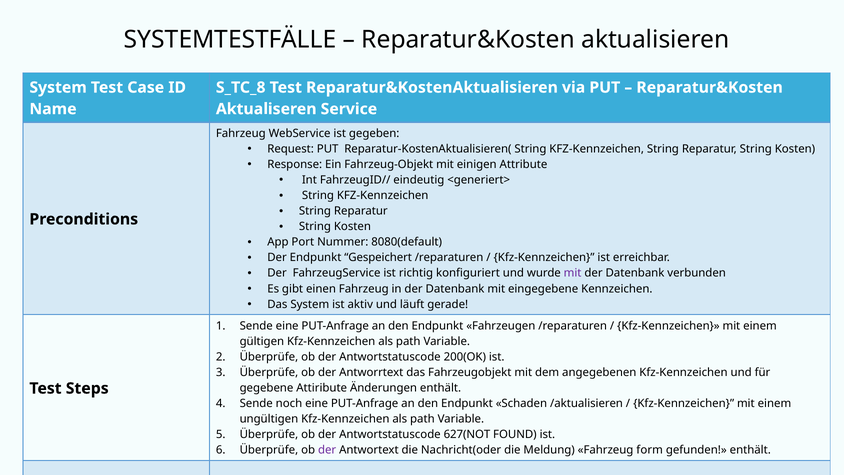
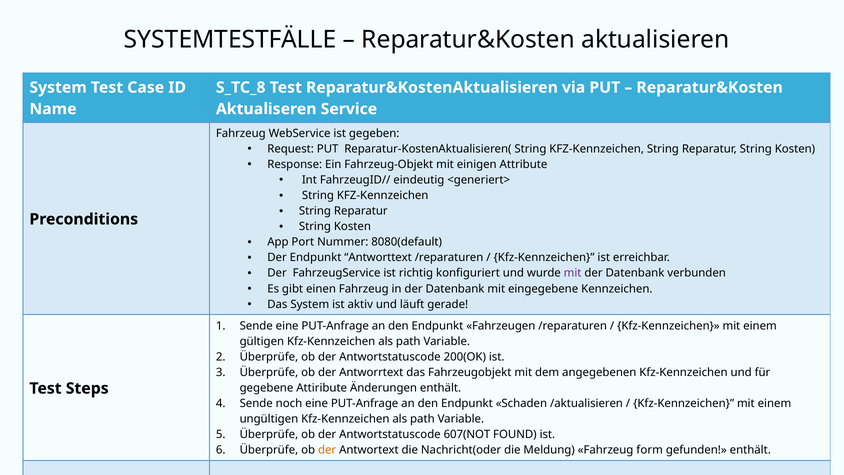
Gespeichert: Gespeichert -> Antworttext
627(NOT: 627(NOT -> 607(NOT
der at (327, 450) colour: purple -> orange
